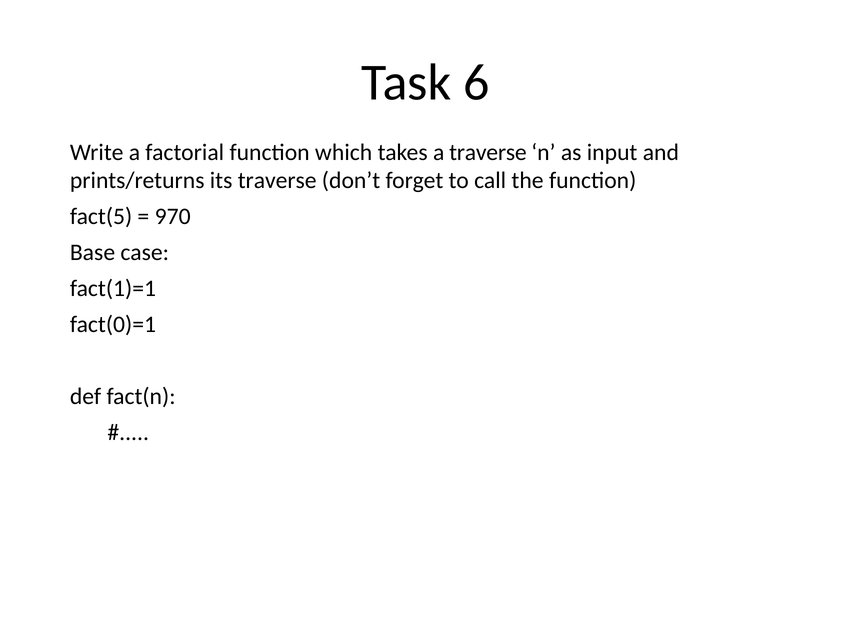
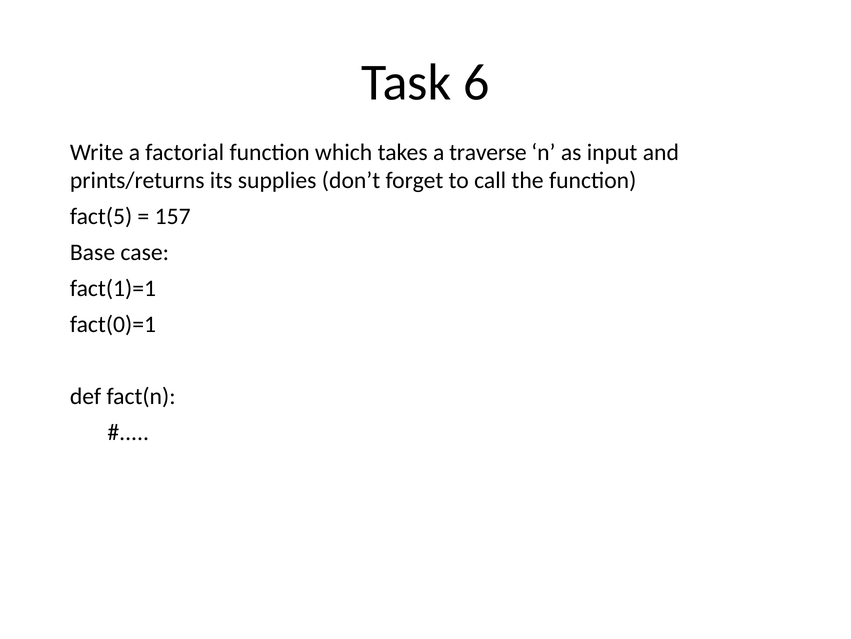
its traverse: traverse -> supplies
970: 970 -> 157
